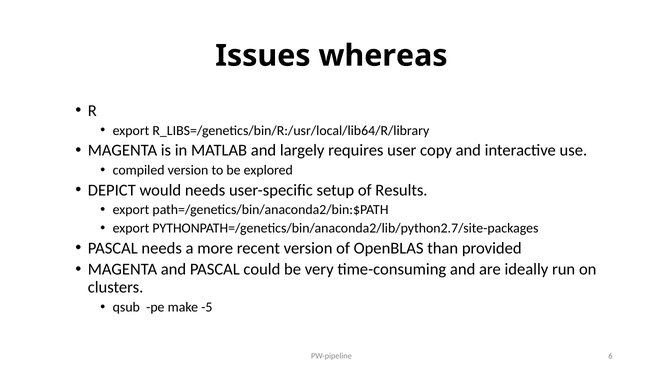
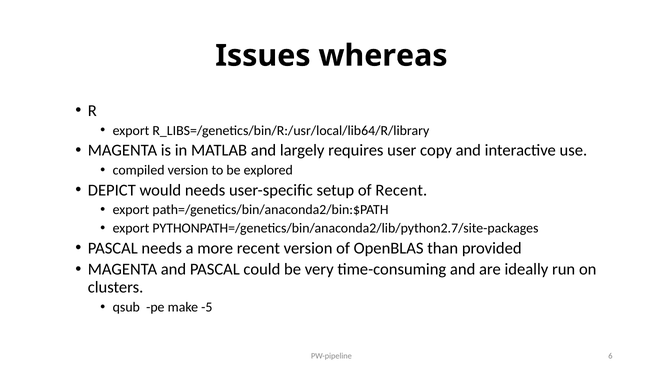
of Results: Results -> Recent
